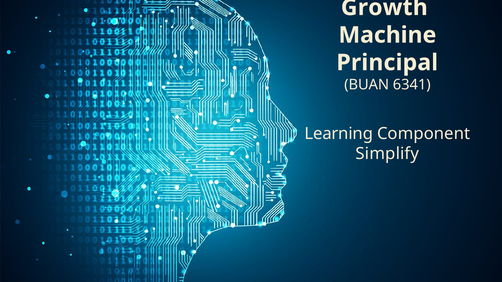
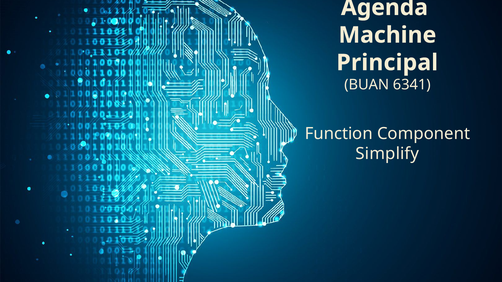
Growth: Growth -> Agenda
Learning: Learning -> Function
